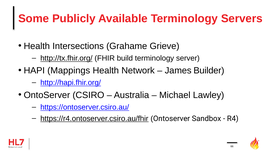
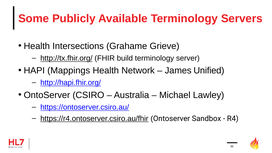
Builder: Builder -> Unified
